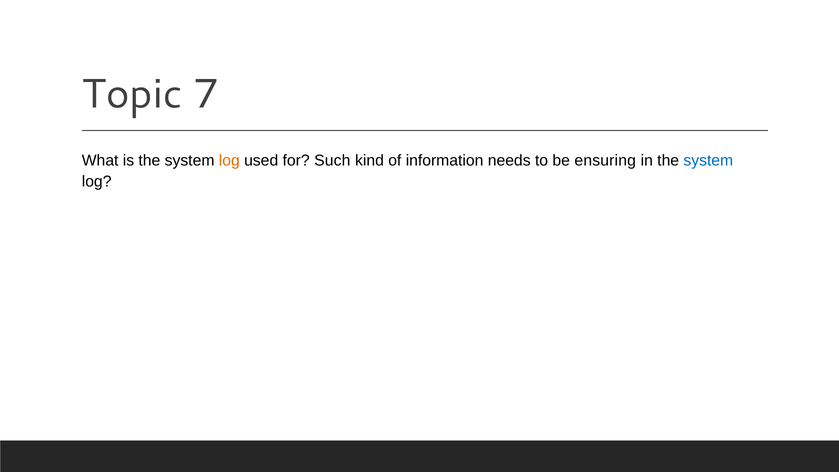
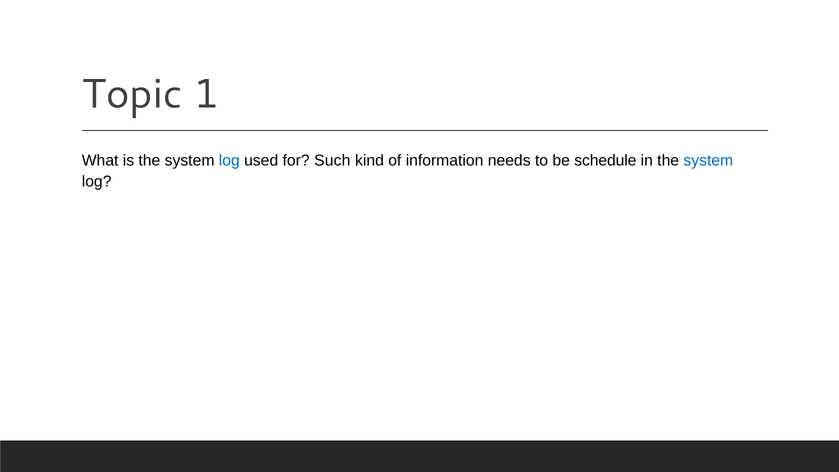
7: 7 -> 1
log at (229, 161) colour: orange -> blue
ensuring: ensuring -> schedule
